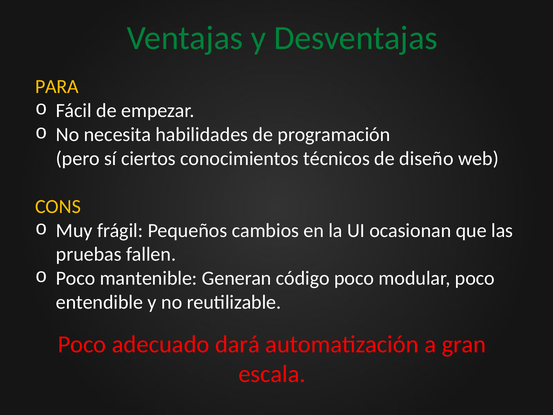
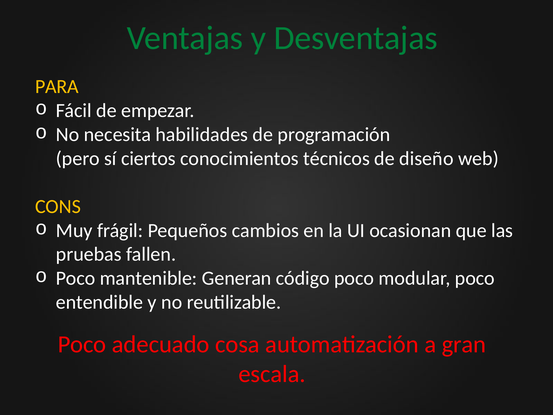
dará: dará -> cosa
